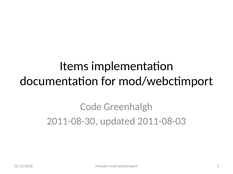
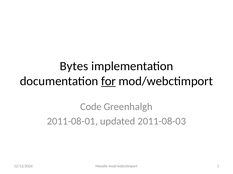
Items: Items -> Bytes
for underline: none -> present
2011-08-30: 2011-08-30 -> 2011-08-01
